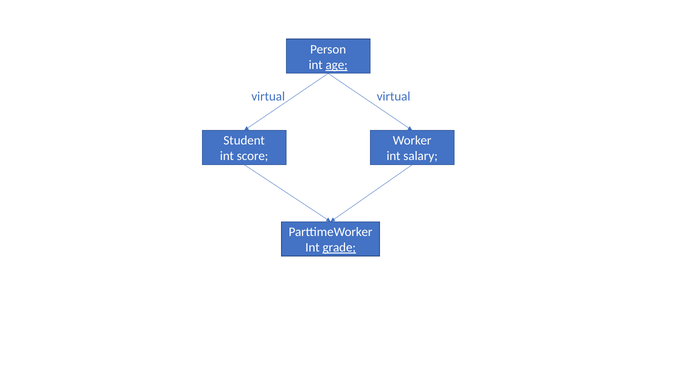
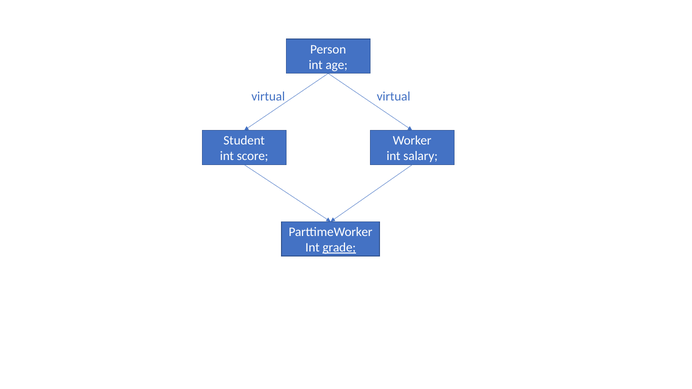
age underline: present -> none
